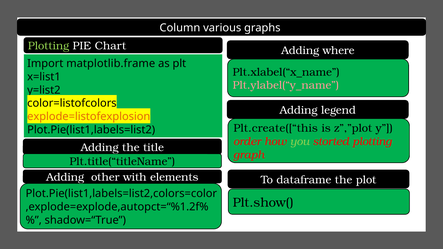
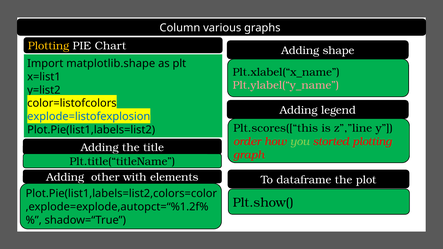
Plotting at (49, 46) colour: light green -> yellow
where: where -> shape
matplotlib.frame: matplotlib.frame -> matplotlib.shape
explode=listofexplosion colour: orange -> blue
Plt.create([“this: Plt.create([“this -> Plt.scores([“this
z”,”plot: z”,”plot -> z”,”line
